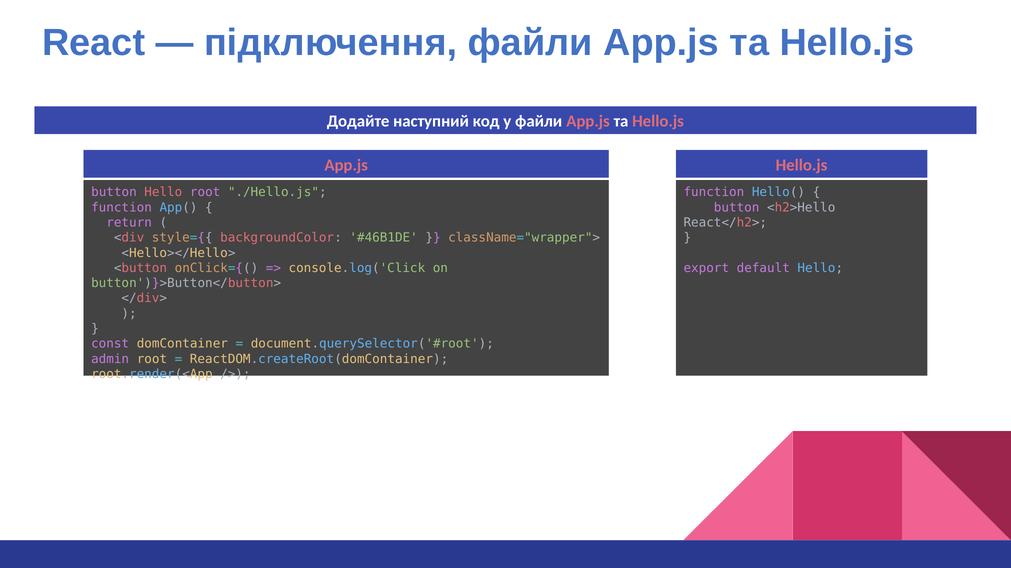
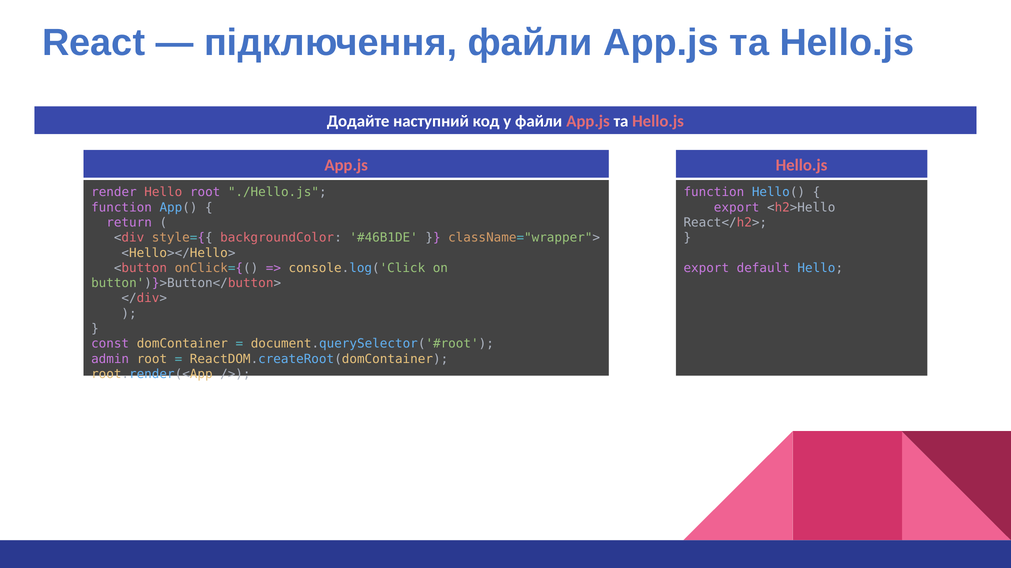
button at (114, 192): button -> render
button at (737, 208): button -> export
